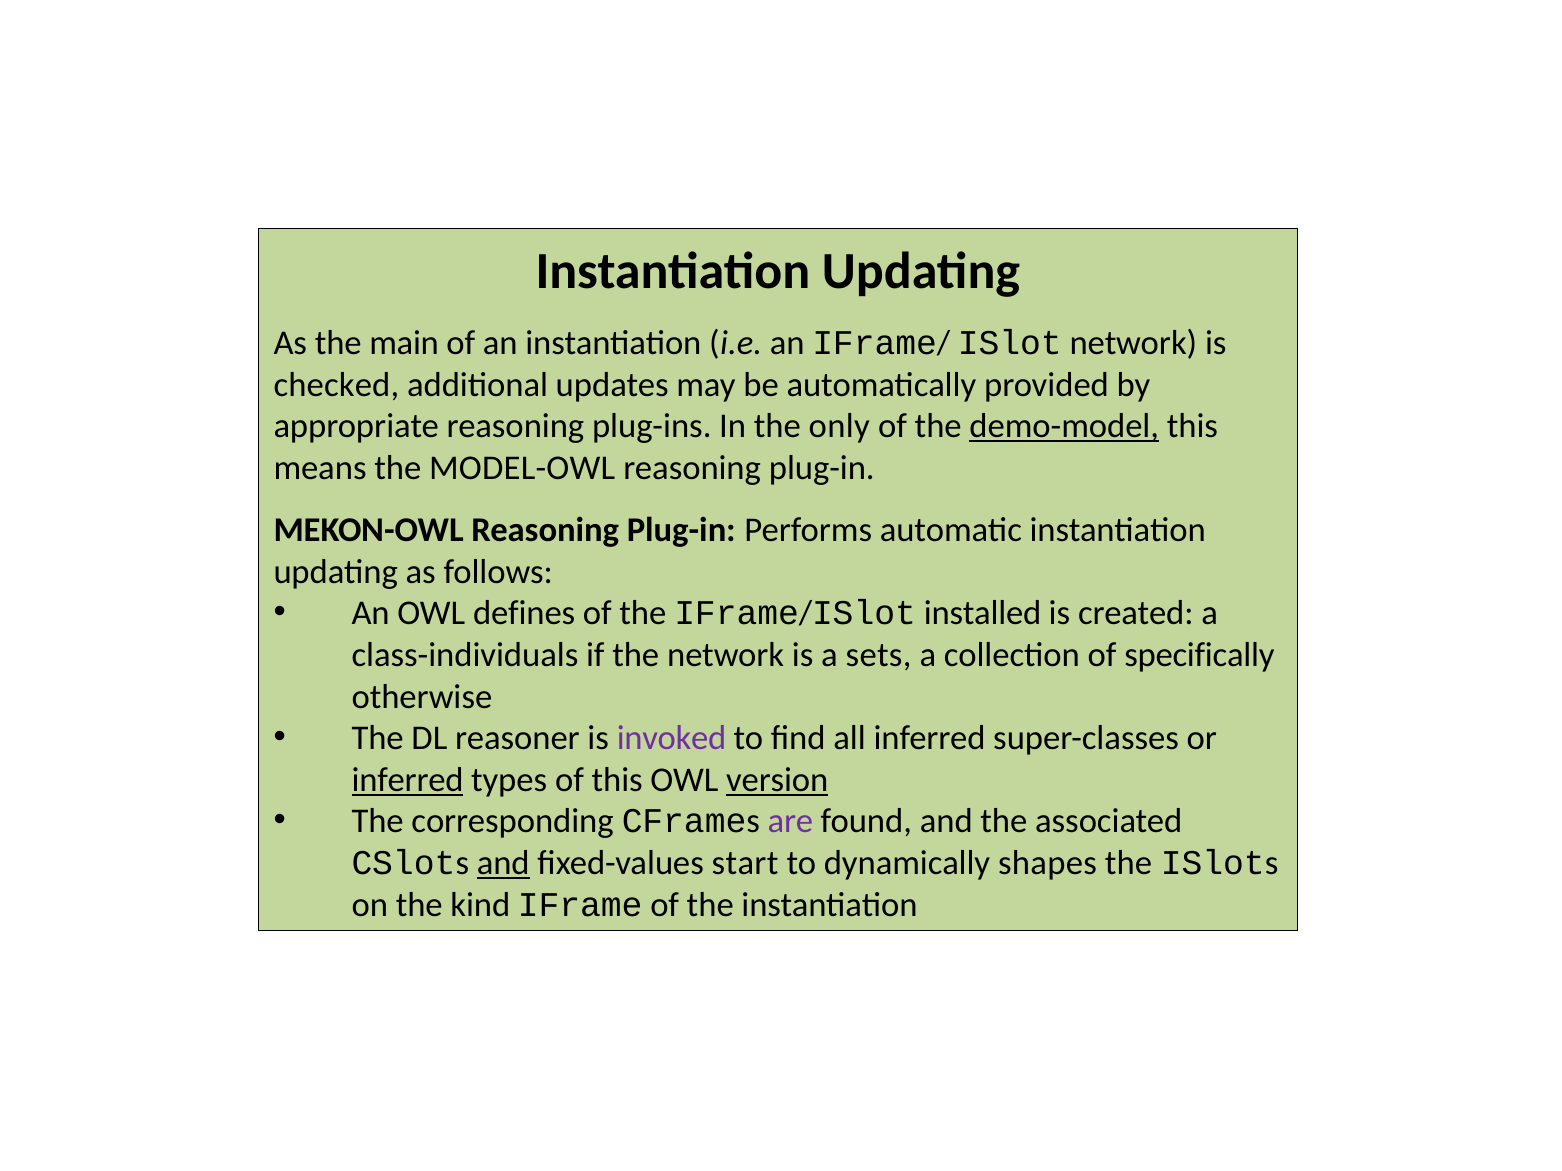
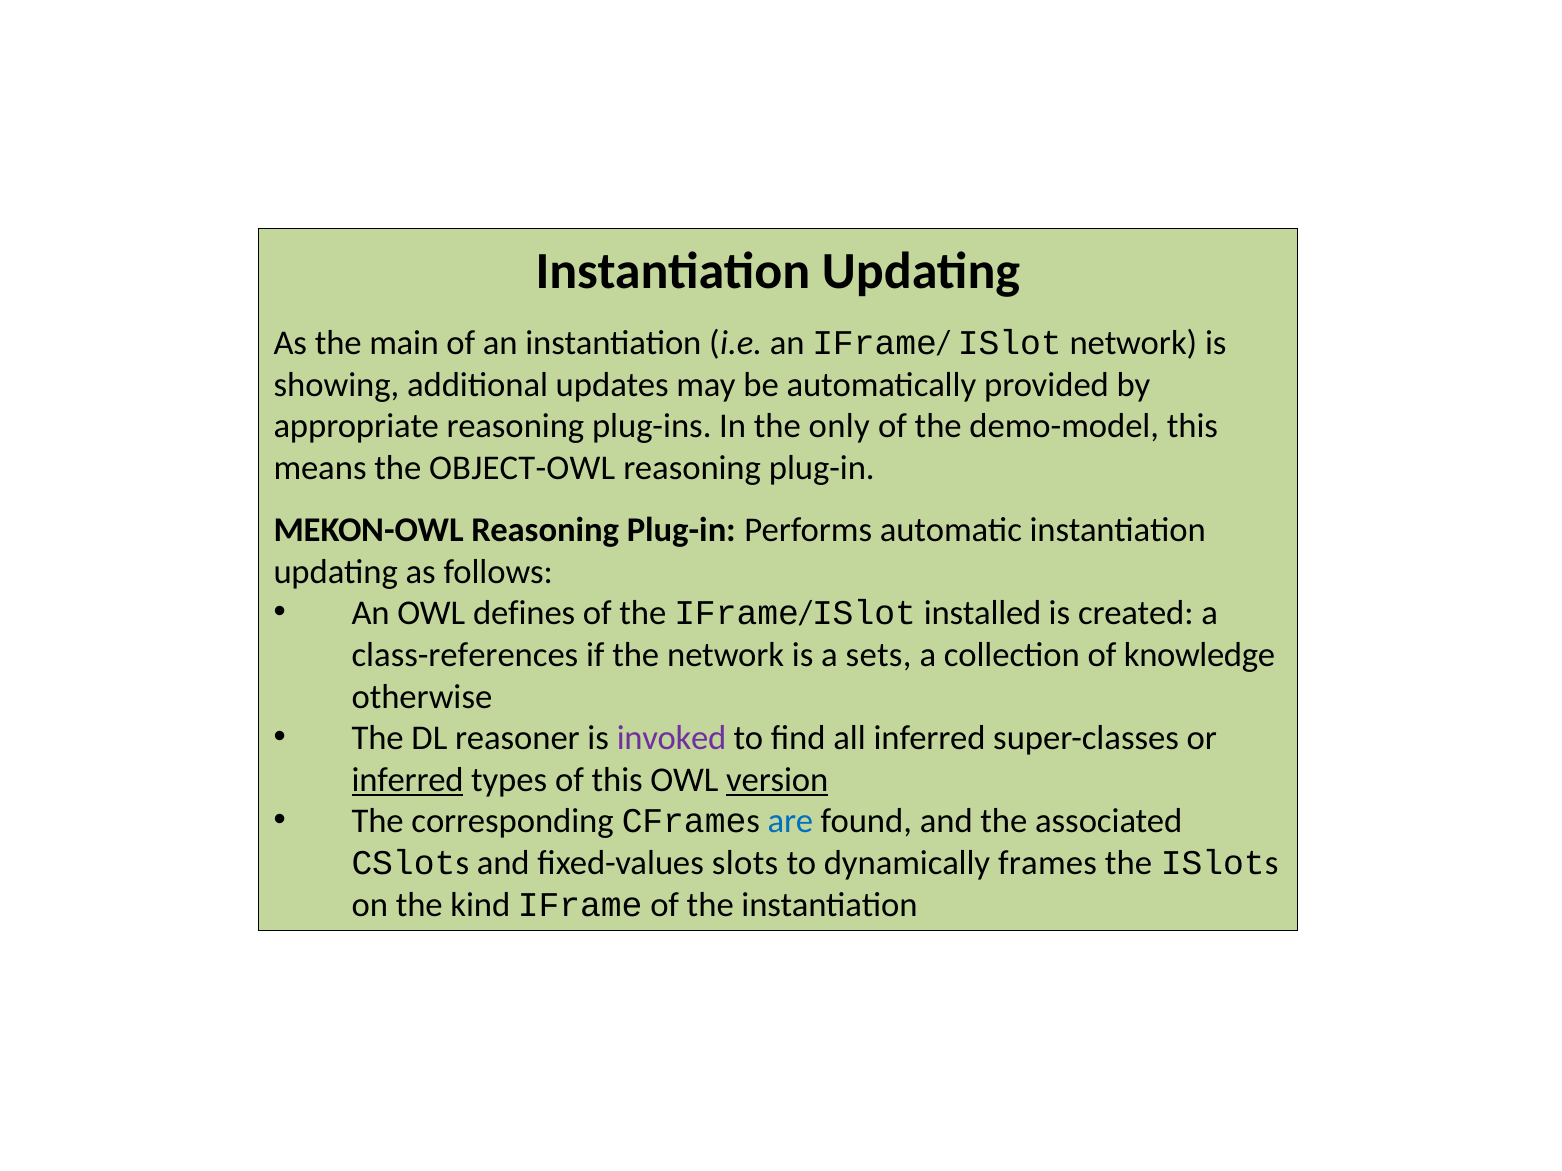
checked: checked -> showing
demo-model underline: present -> none
MODEL-OWL: MODEL-OWL -> OBJECT-OWL
class-individuals: class-individuals -> class-references
specifically: specifically -> knowledge
are colour: purple -> blue
and at (503, 864) underline: present -> none
start: start -> slots
shapes: shapes -> frames
